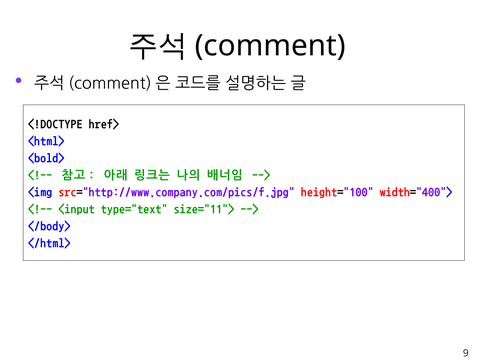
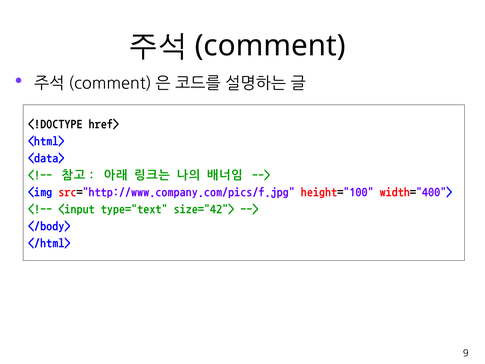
<bold>: <bold> -> <data>
size="11">: size="11"> -> size="42">
